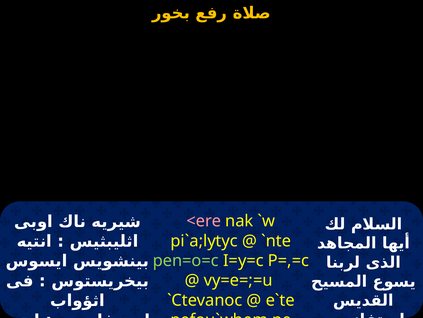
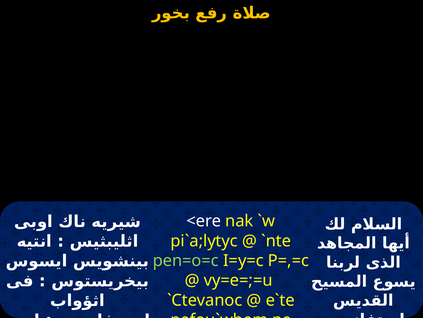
<ere colour: pink -> white
